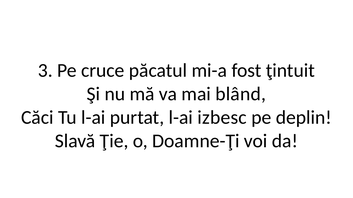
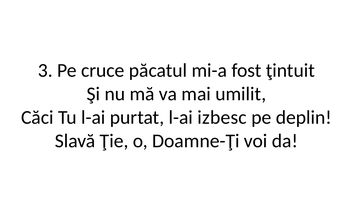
blând: blând -> umilit
